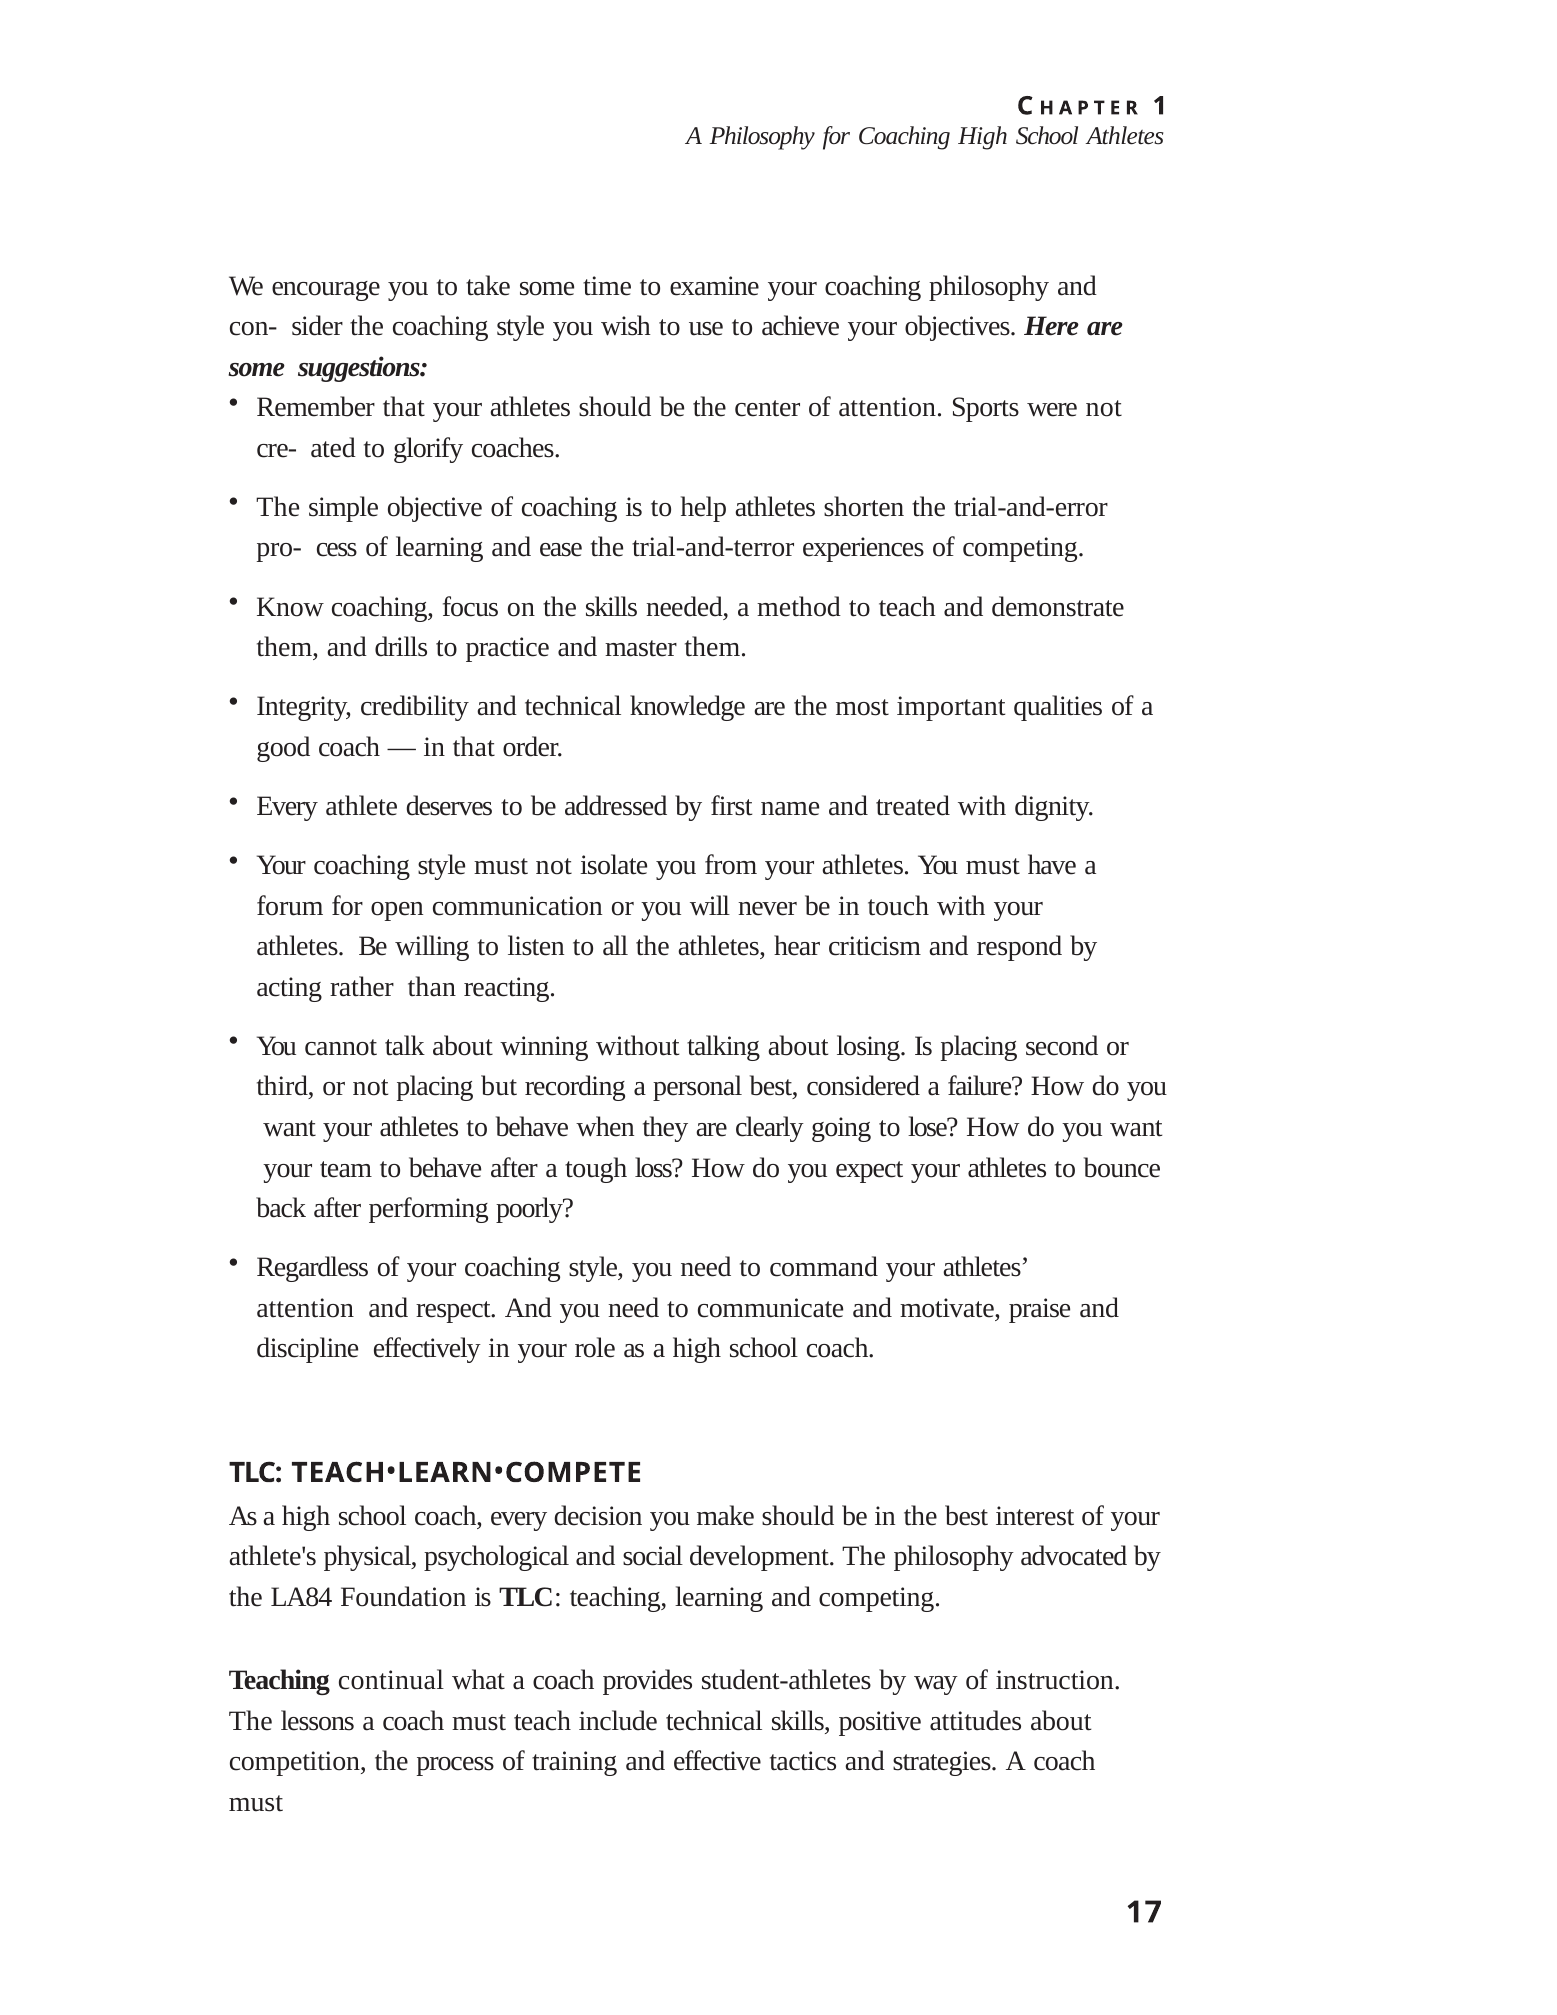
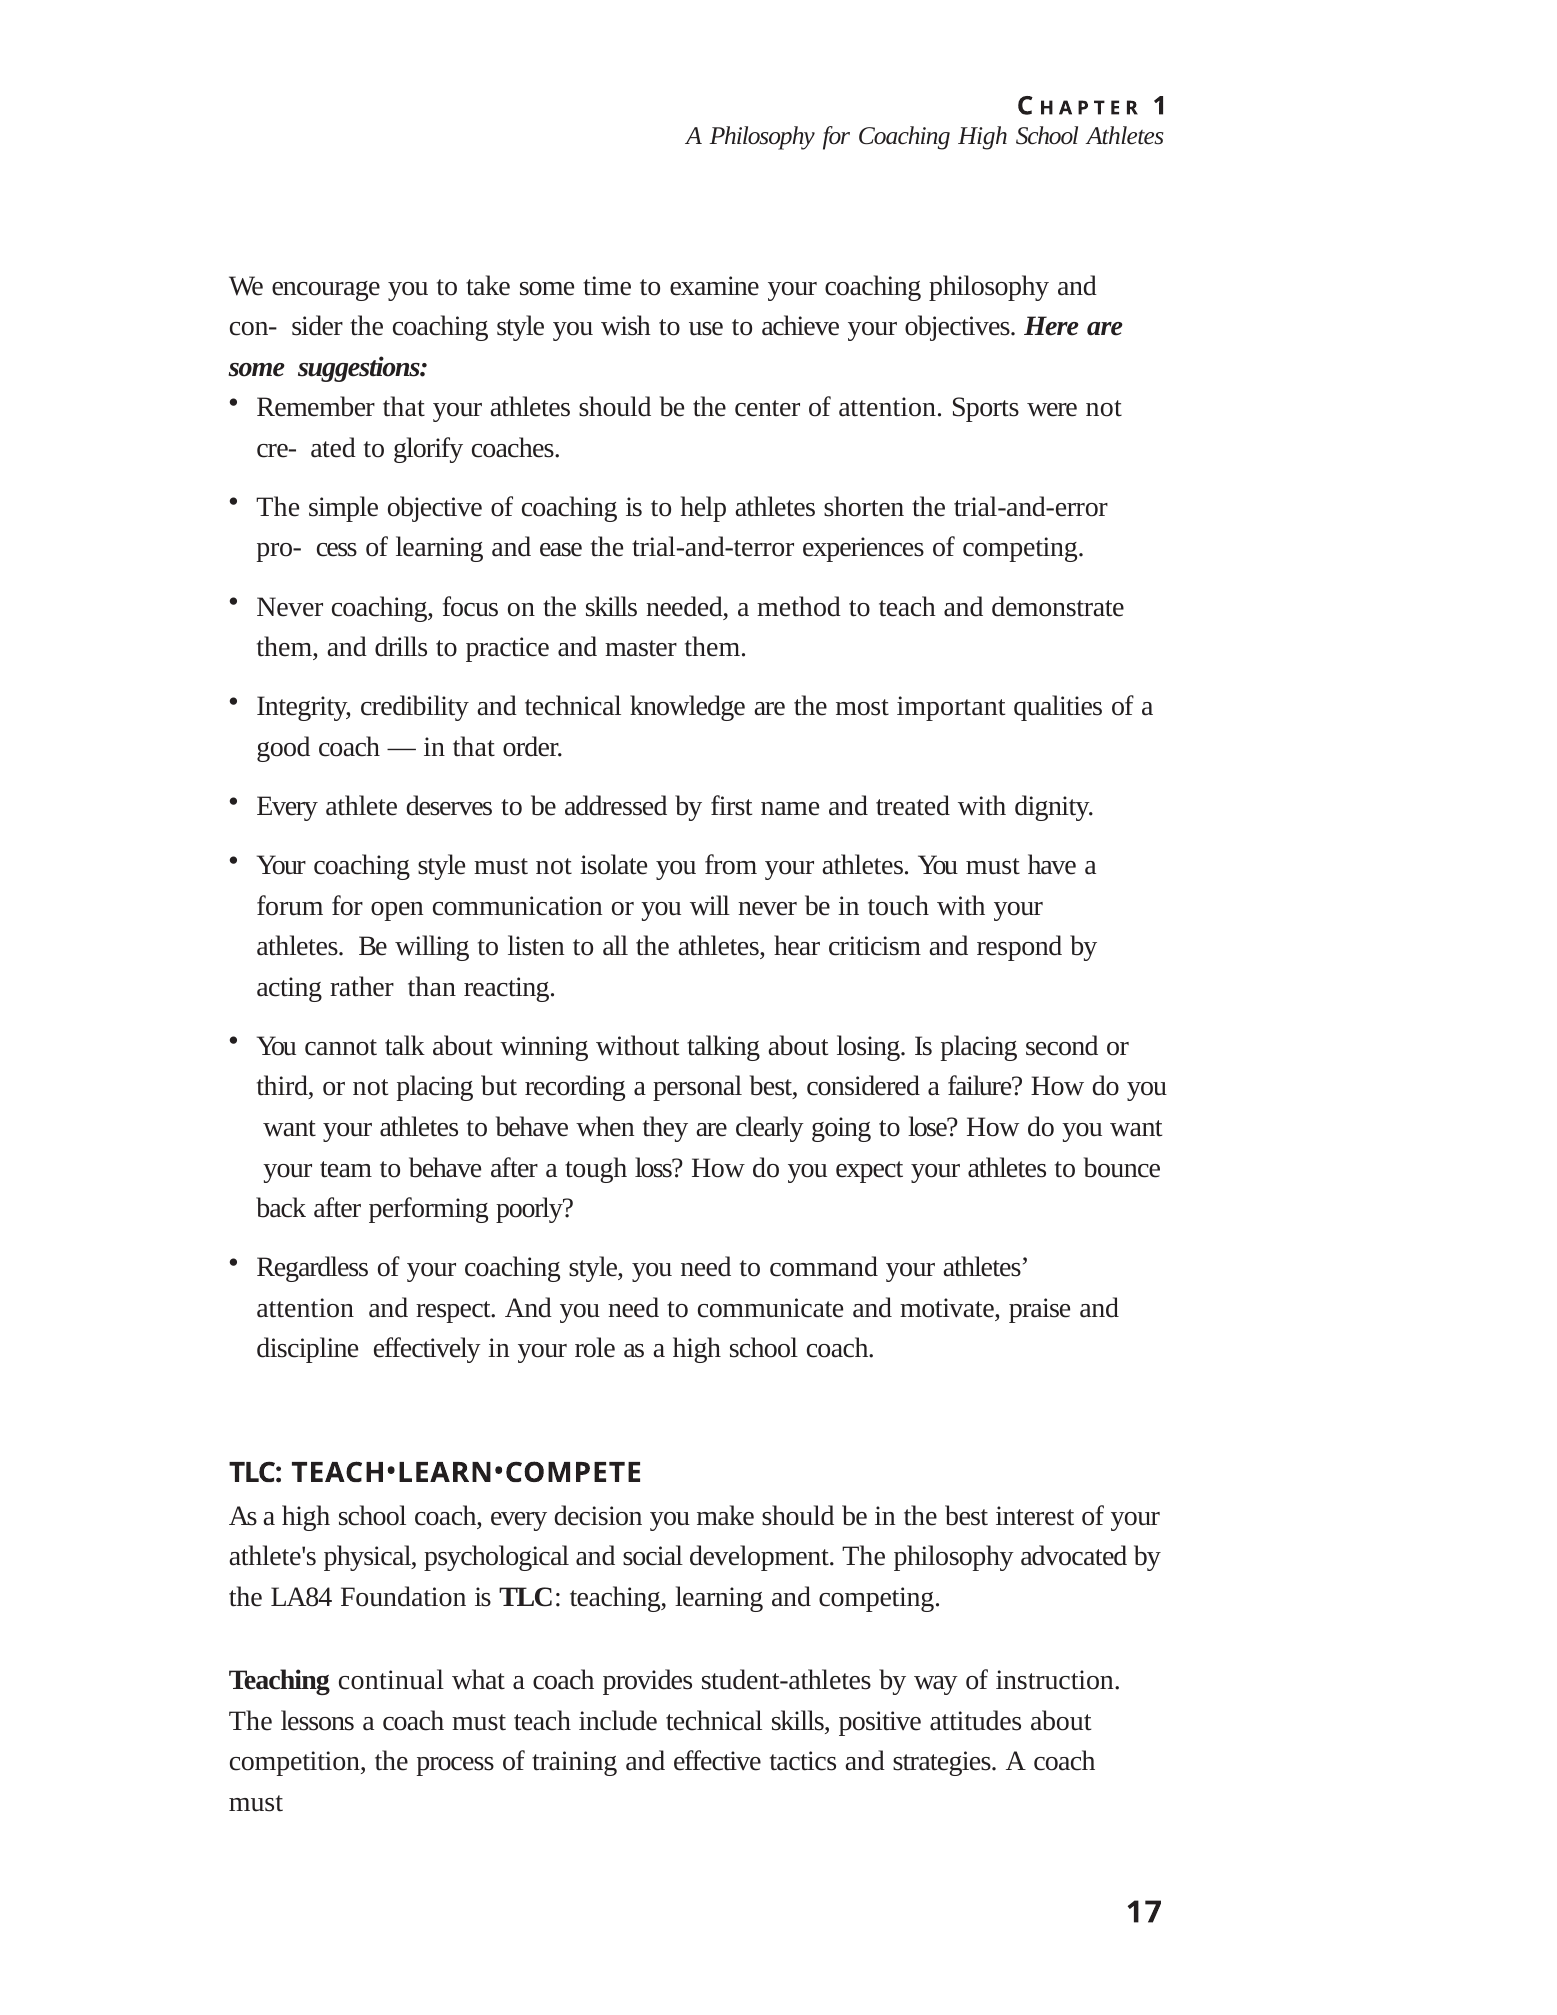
Know at (290, 607): Know -> Never
